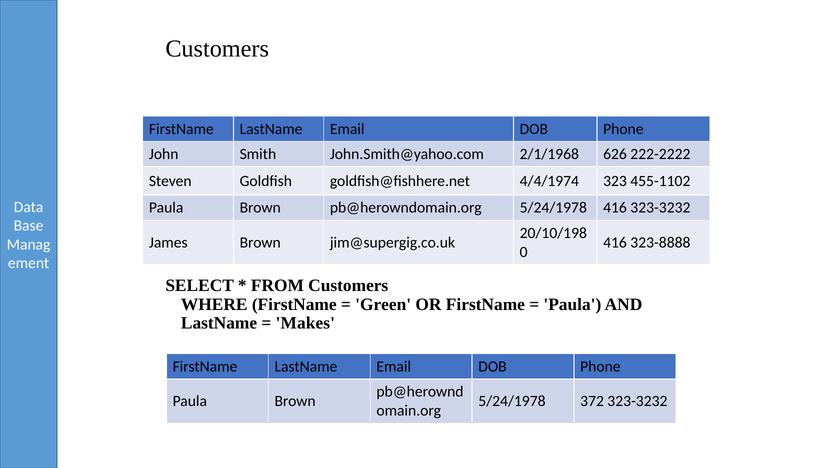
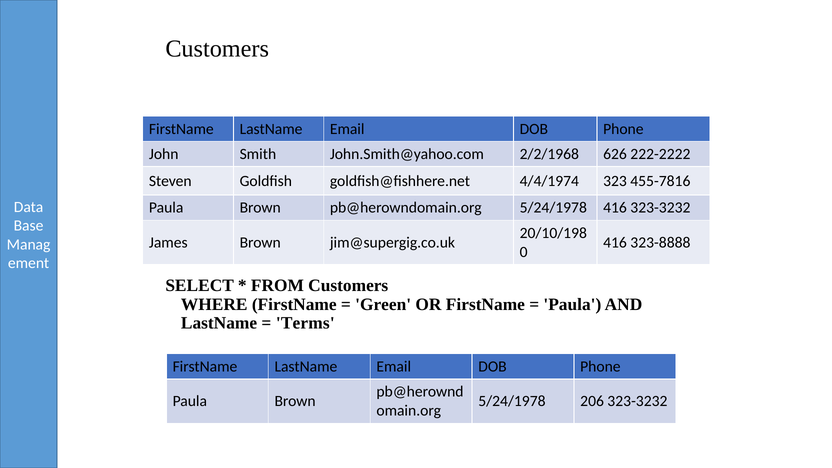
2/1/1968: 2/1/1968 -> 2/2/1968
455-1102: 455-1102 -> 455-7816
Makes: Makes -> Terms
372: 372 -> 206
